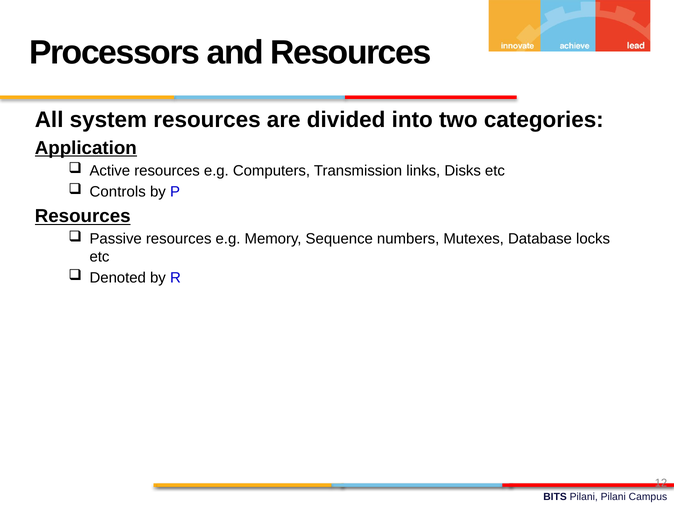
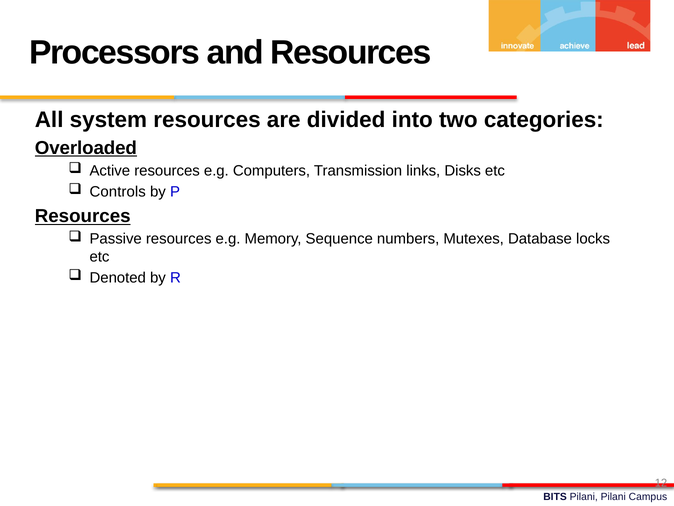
Application: Application -> Overloaded
